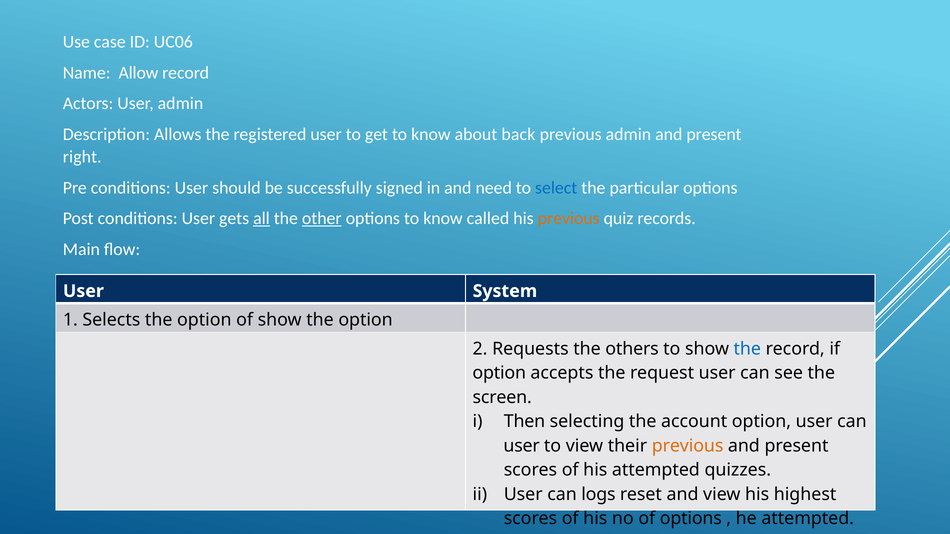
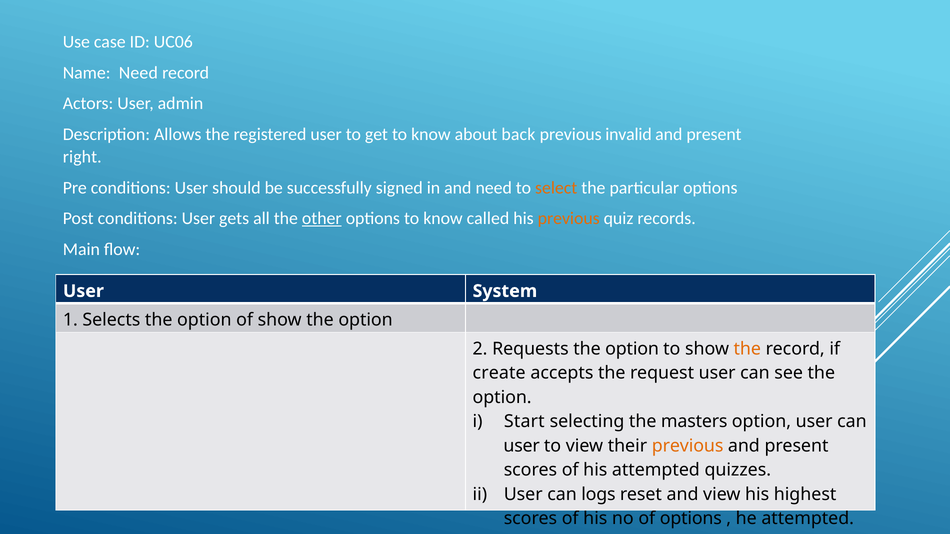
Name Allow: Allow -> Need
previous admin: admin -> invalid
select colour: blue -> orange
all underline: present -> none
Requests the others: others -> option
the at (747, 349) colour: blue -> orange
option at (499, 373): option -> create
screen at (502, 398): screen -> option
Then: Then -> Start
account: account -> masters
